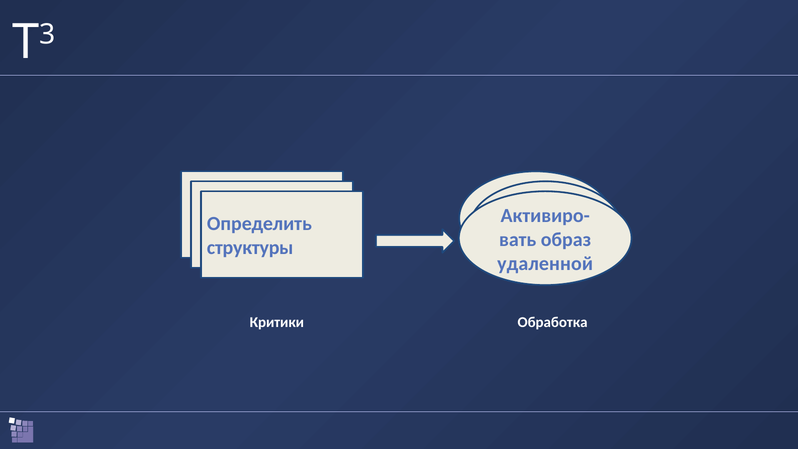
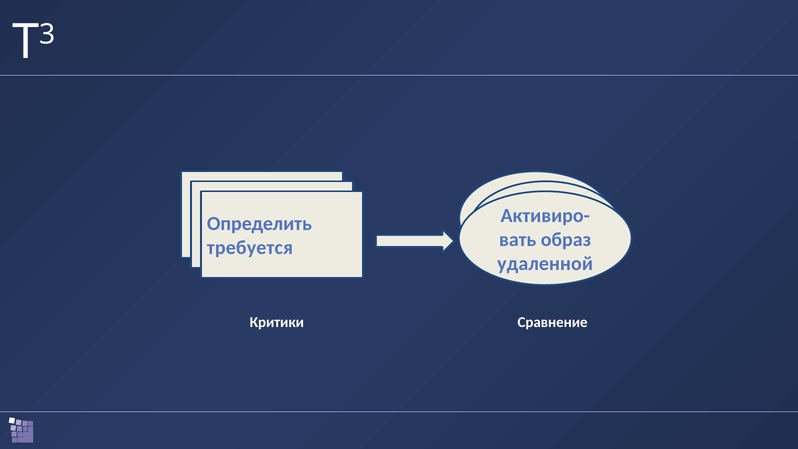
структуры: структуры -> требуется
Обработка: Обработка -> Сравнение
